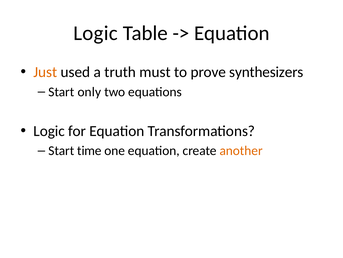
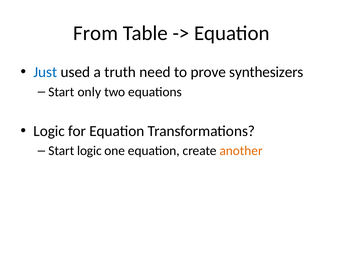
Logic at (96, 33): Logic -> From
Just colour: orange -> blue
must: must -> need
Start time: time -> logic
